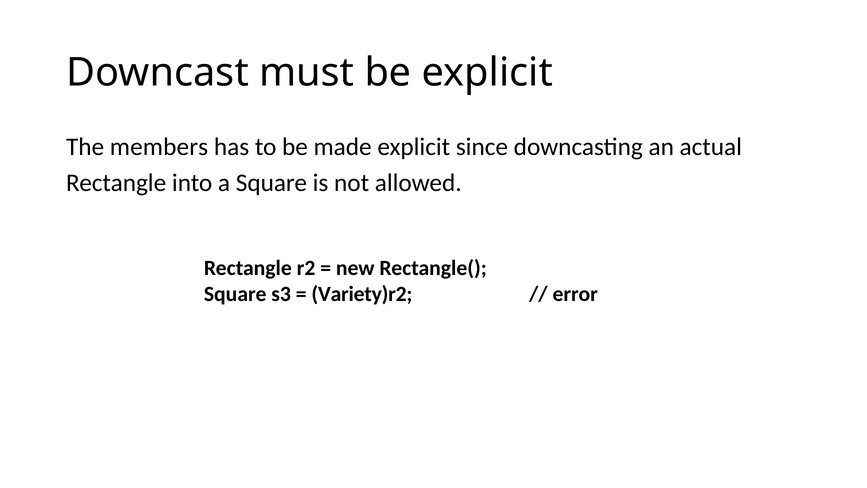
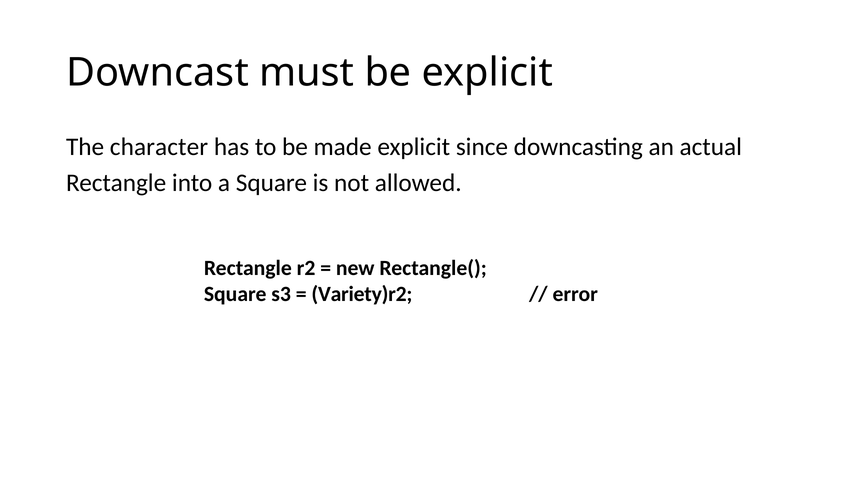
members: members -> character
